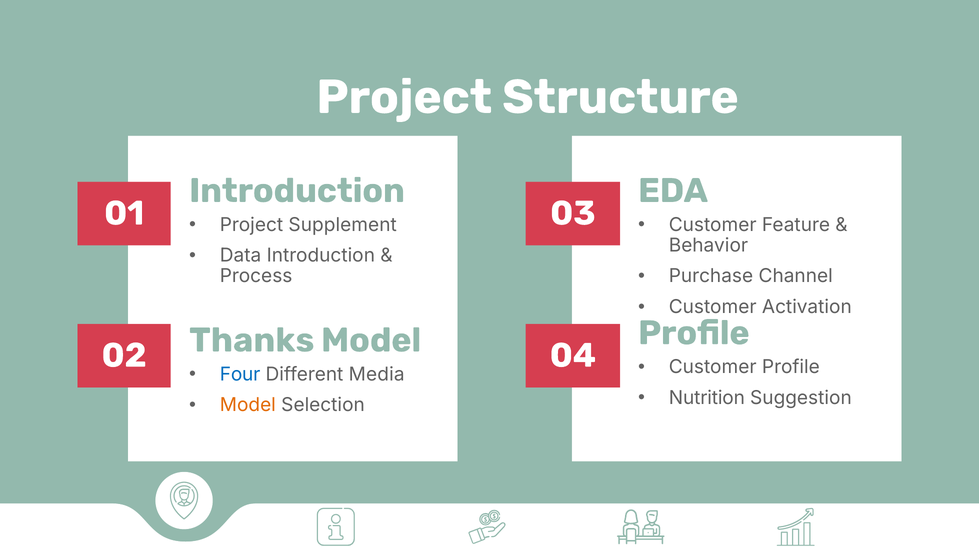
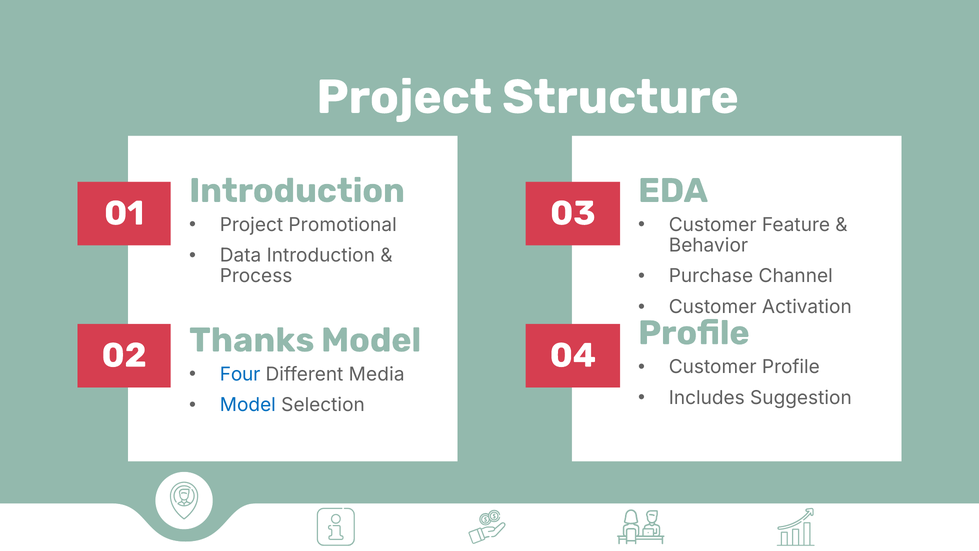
Supplement: Supplement -> Promotional
Nutrition: Nutrition -> Includes
Model at (248, 405) colour: orange -> blue
